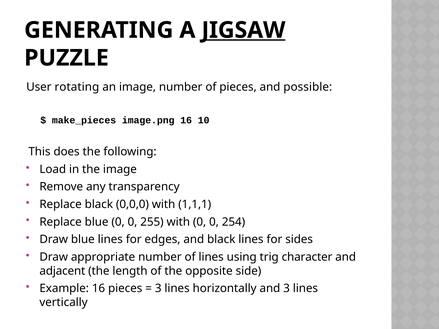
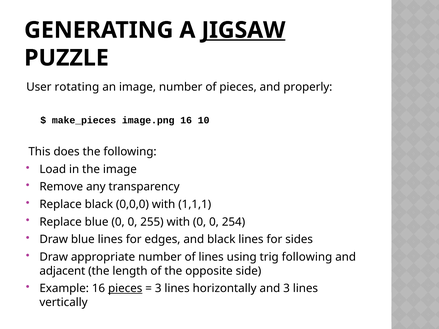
possible: possible -> properly
trig character: character -> following
pieces at (125, 289) underline: none -> present
